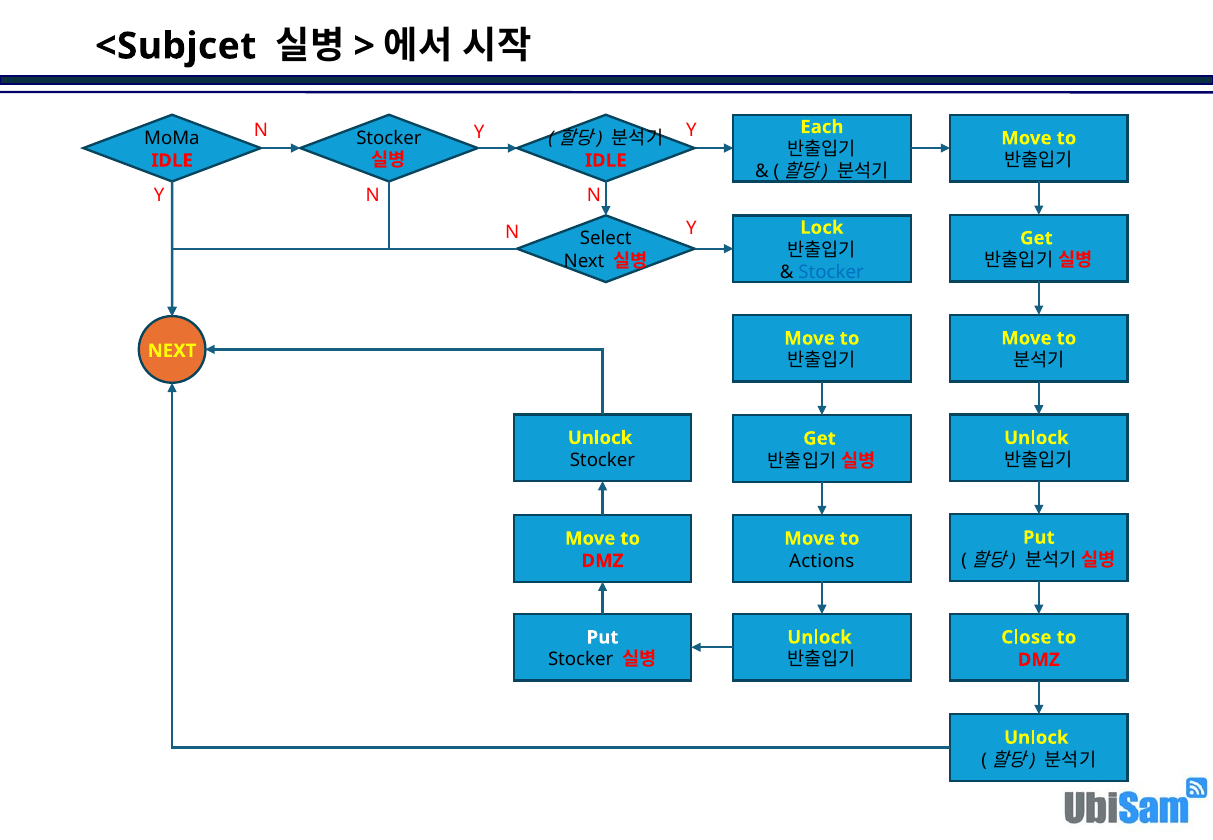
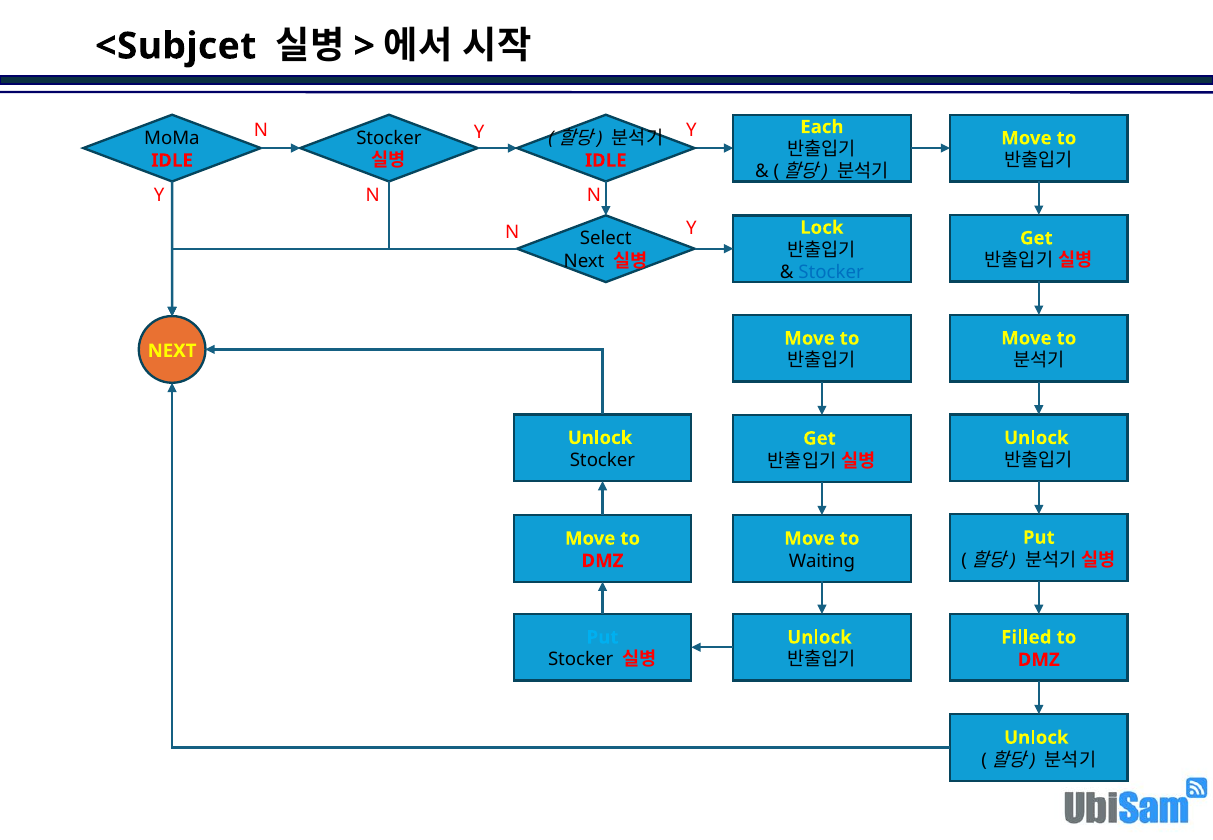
Actions: Actions -> Waiting
Put at (603, 637) colour: white -> light blue
Close: Close -> Filled
